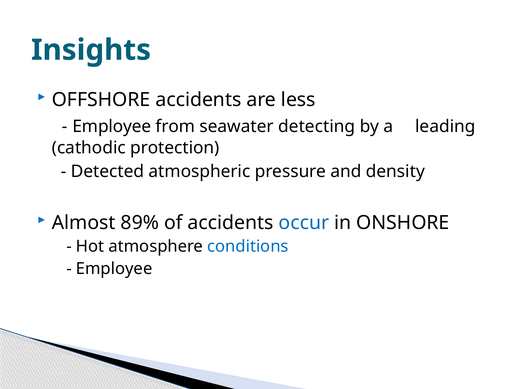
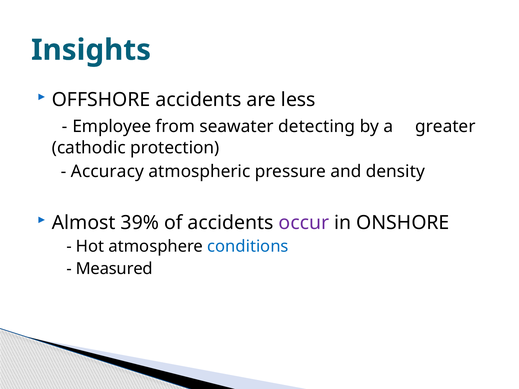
leading: leading -> greater
Detected: Detected -> Accuracy
89%: 89% -> 39%
occur colour: blue -> purple
Employee at (114, 269): Employee -> Measured
